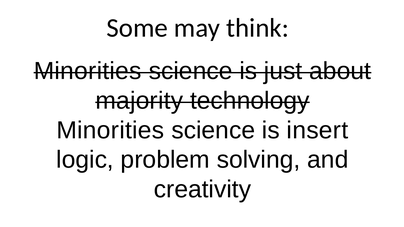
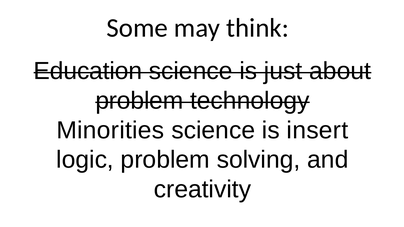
Minorities at (88, 71): Minorities -> Education
majority at (139, 101): majority -> problem
